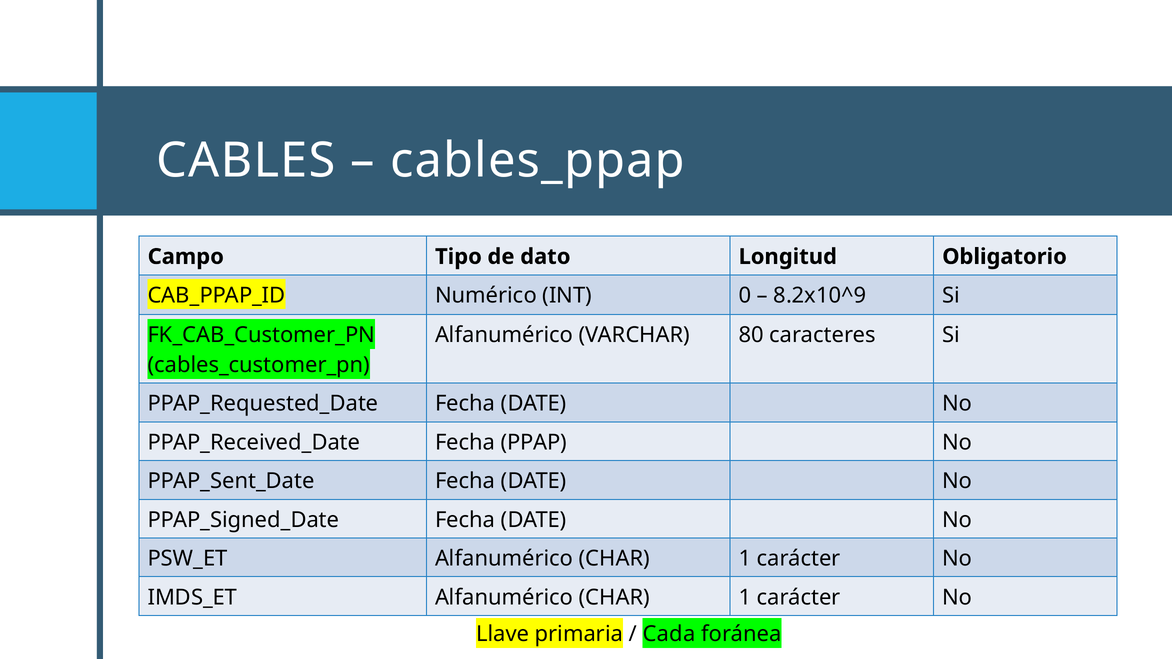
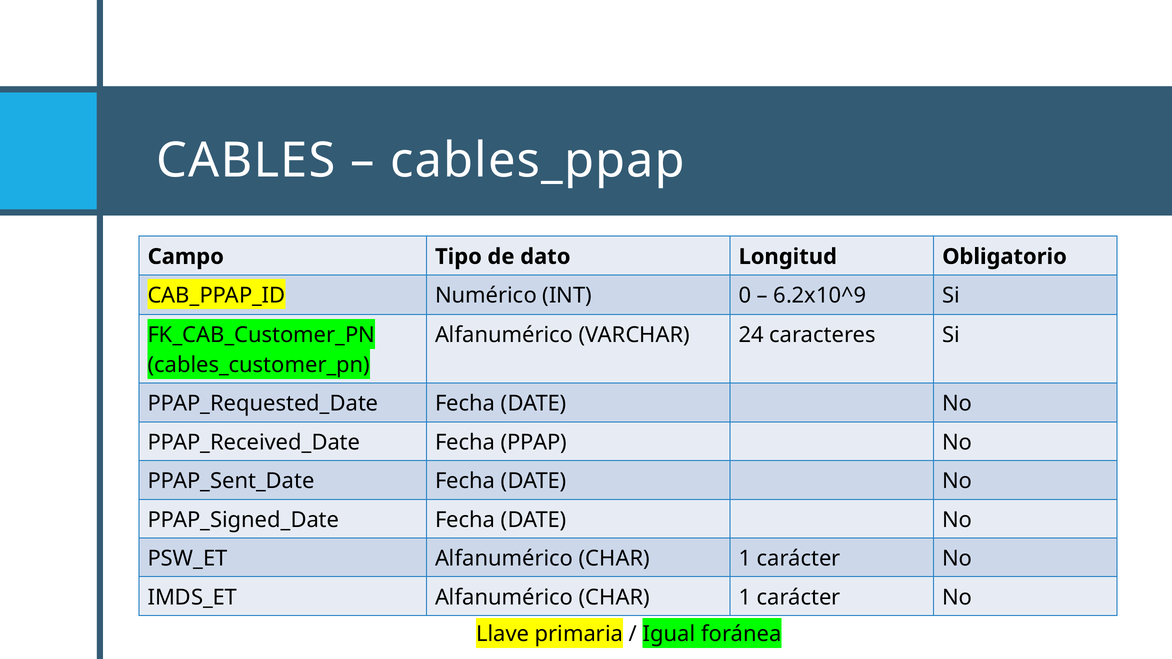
8.2x10^9: 8.2x10^9 -> 6.2x10^9
80: 80 -> 24
Cada: Cada -> Igual
